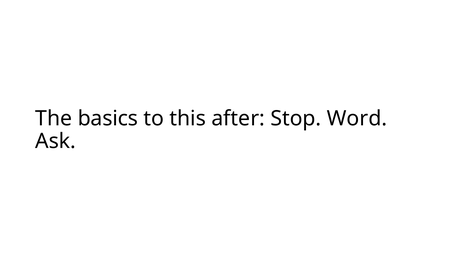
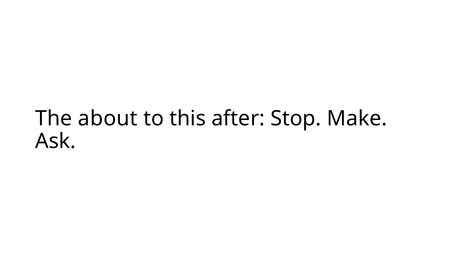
basics: basics -> about
Word: Word -> Make
